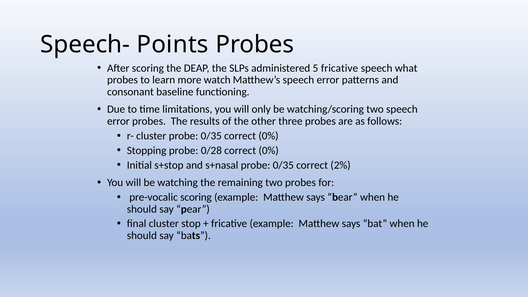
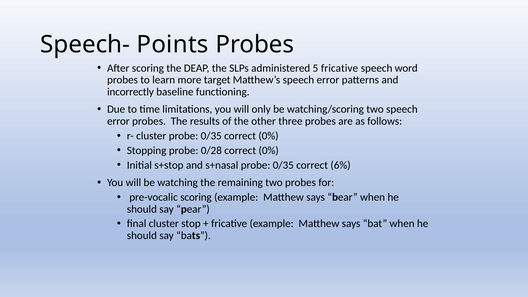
what: what -> word
watch: watch -> target
consonant: consonant -> incorrectly
2%: 2% -> 6%
